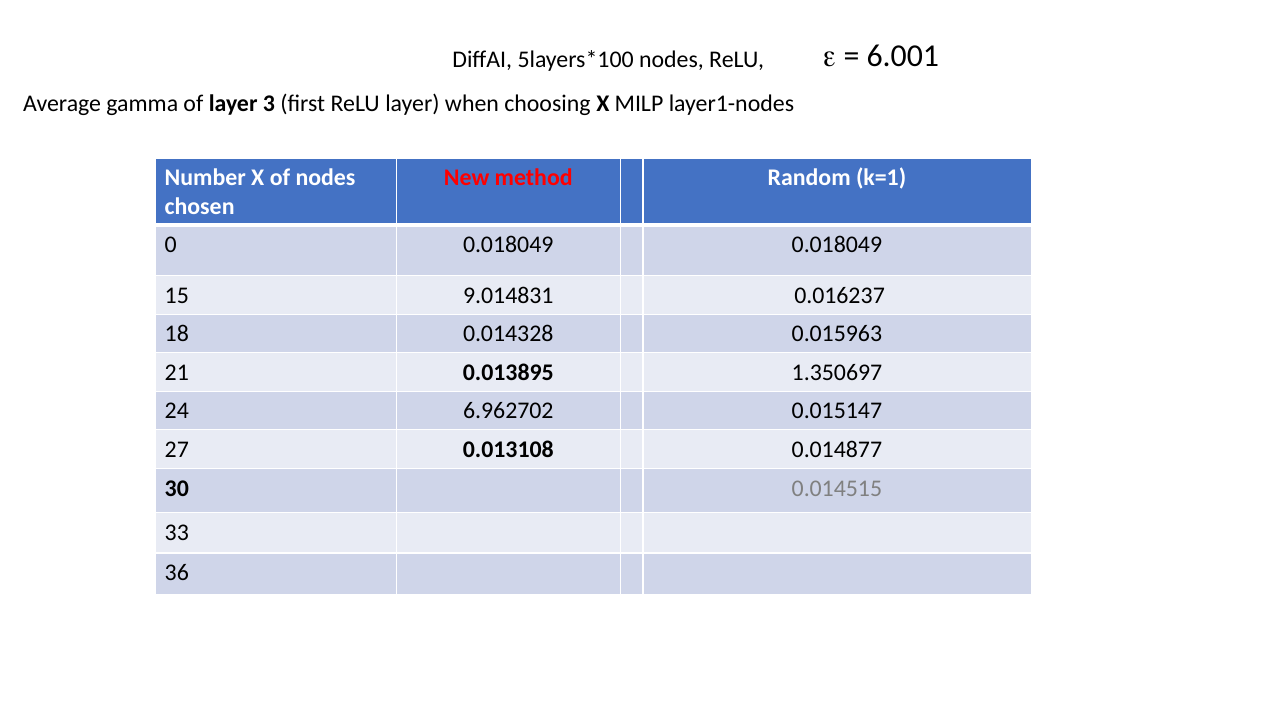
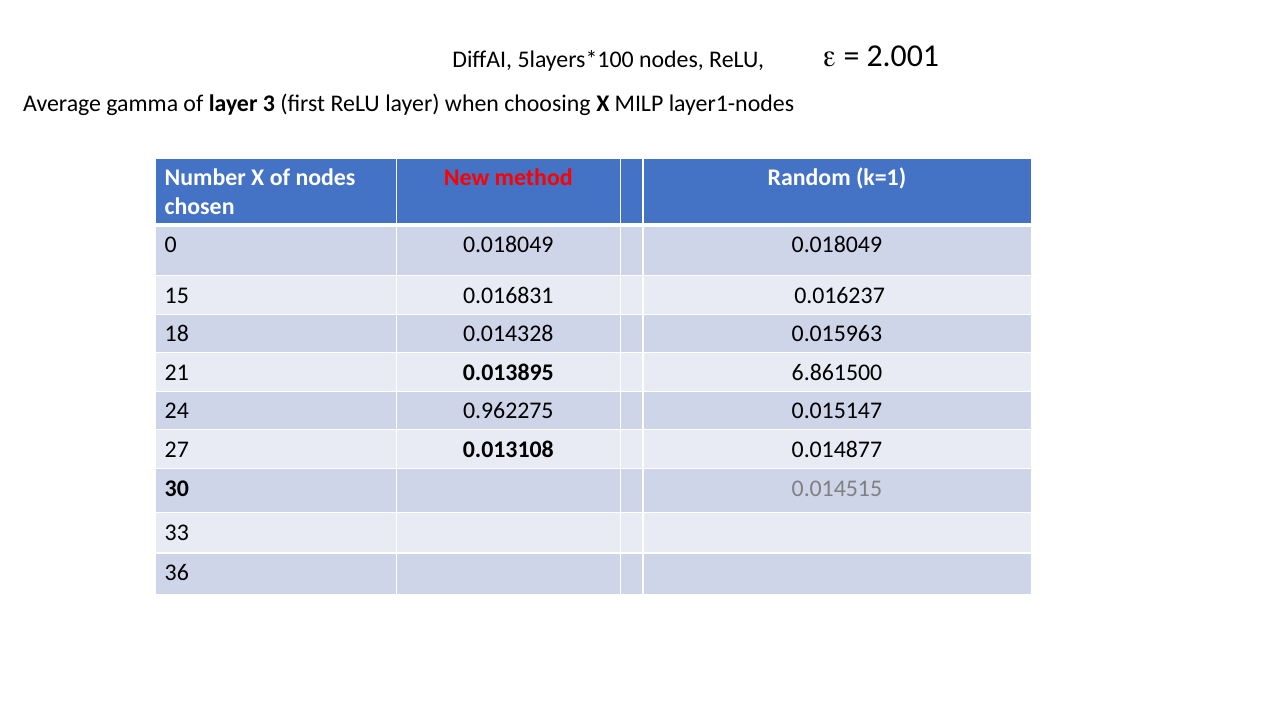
6.001: 6.001 -> 2.001
9.014831: 9.014831 -> 0.016831
1.350697: 1.350697 -> 6.861500
6.962702: 6.962702 -> 0.962275
